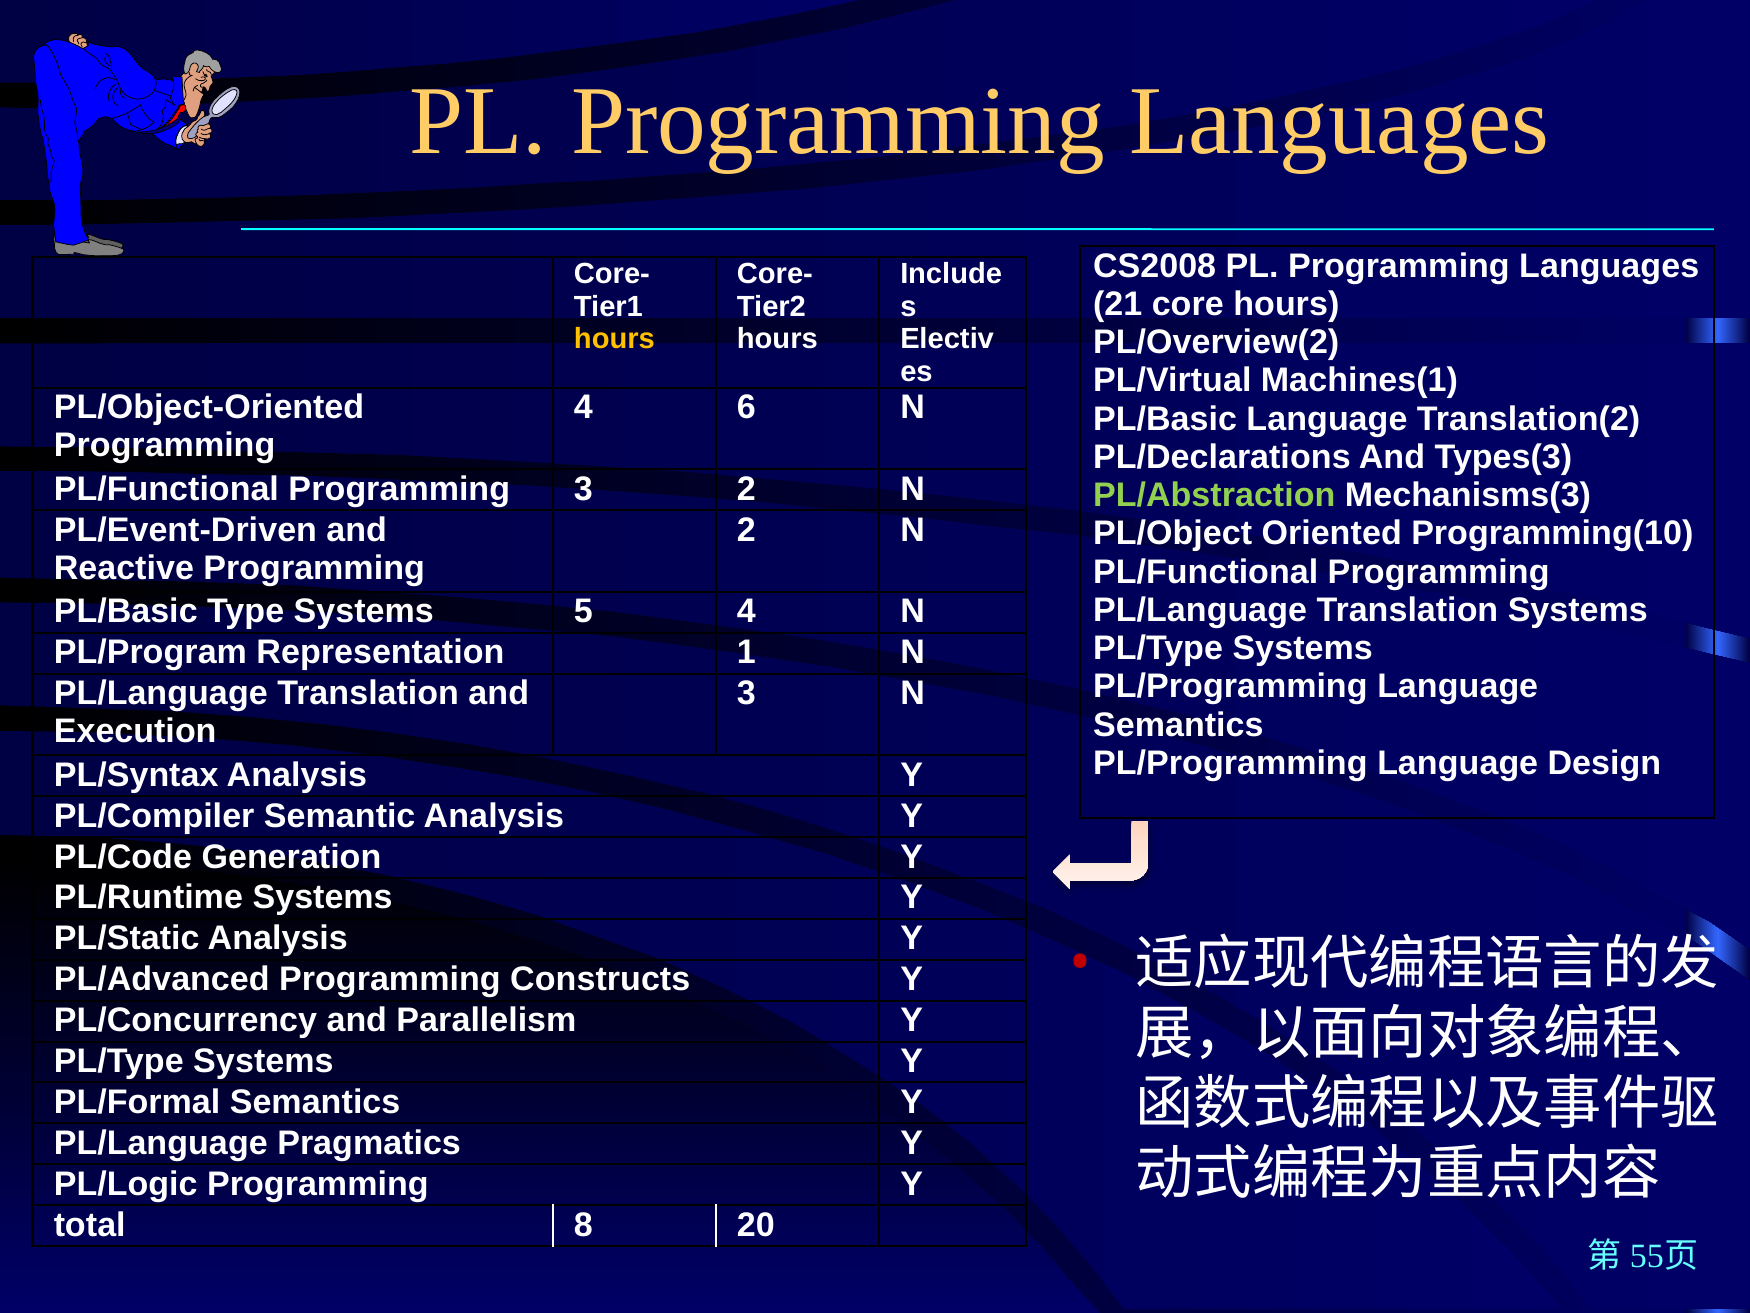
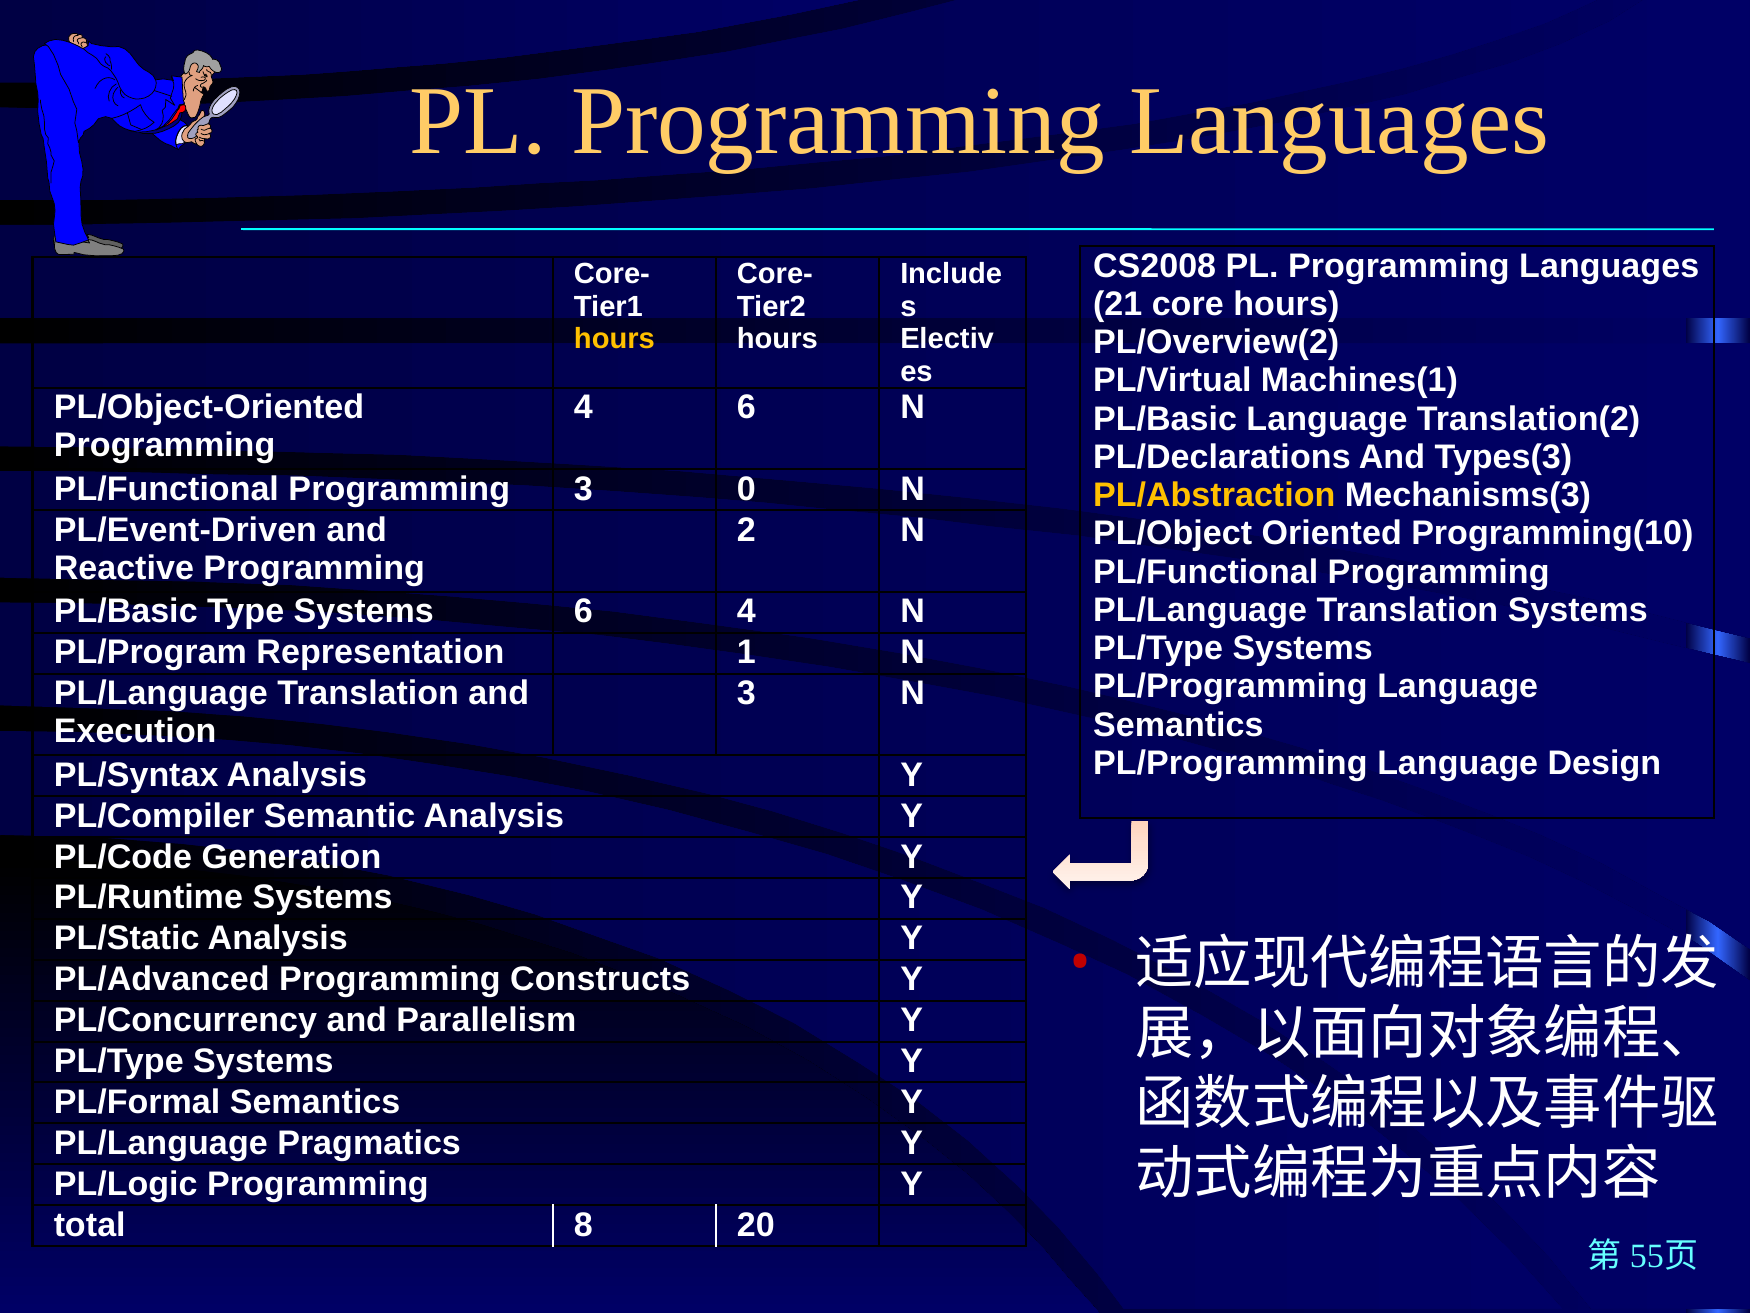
3 2: 2 -> 0
PL/Abstraction colour: light green -> yellow
Systems 5: 5 -> 6
